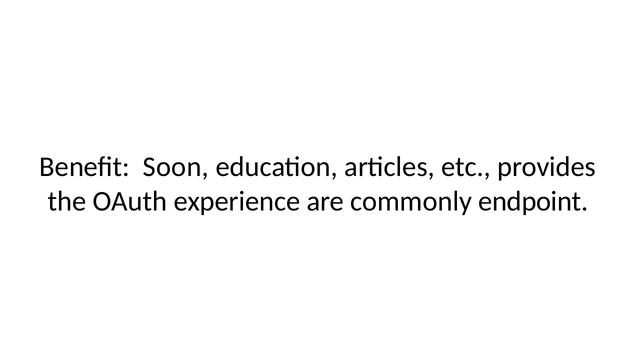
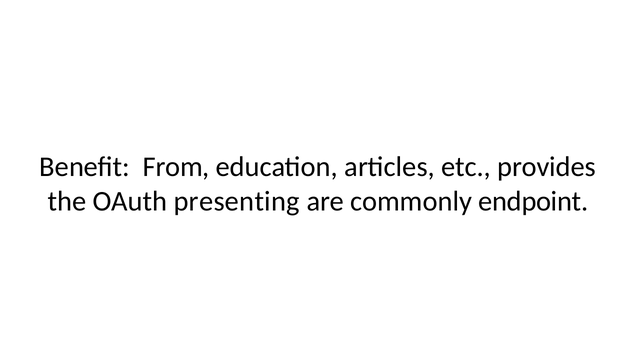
Soon: Soon -> From
experience: experience -> presenting
